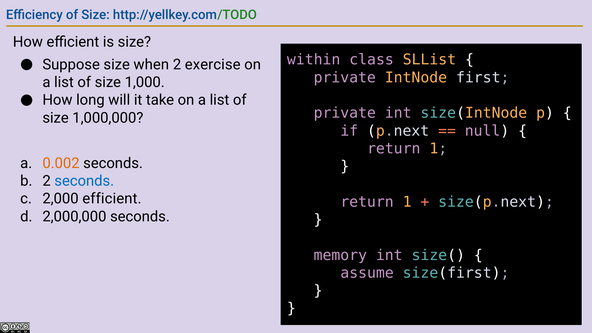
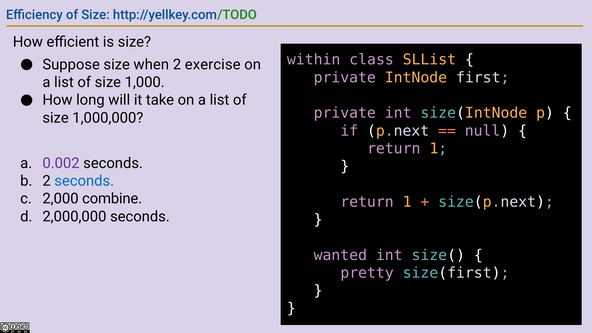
0.002 colour: orange -> purple
2,000 efficient: efficient -> combine
memory: memory -> wanted
assume: assume -> pretty
